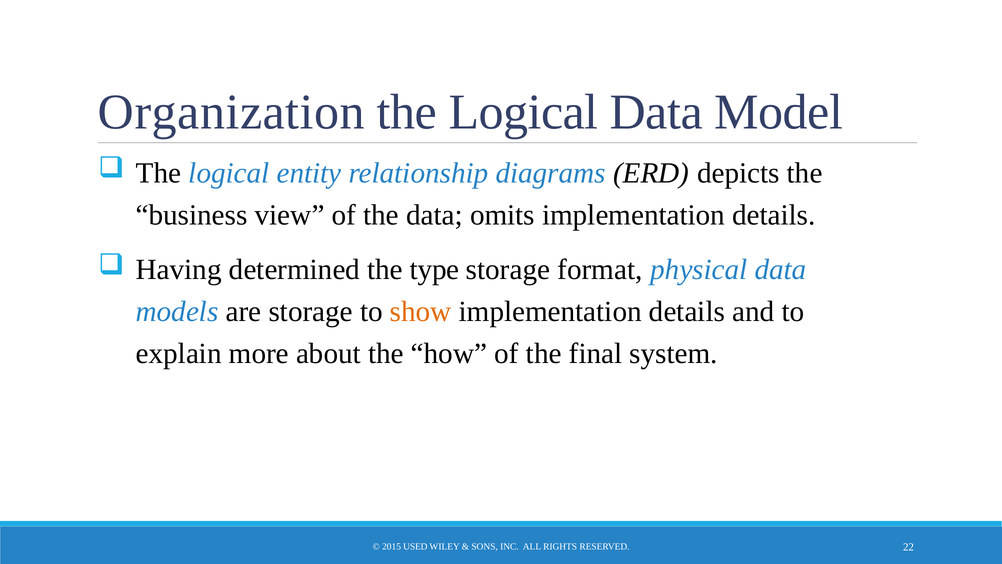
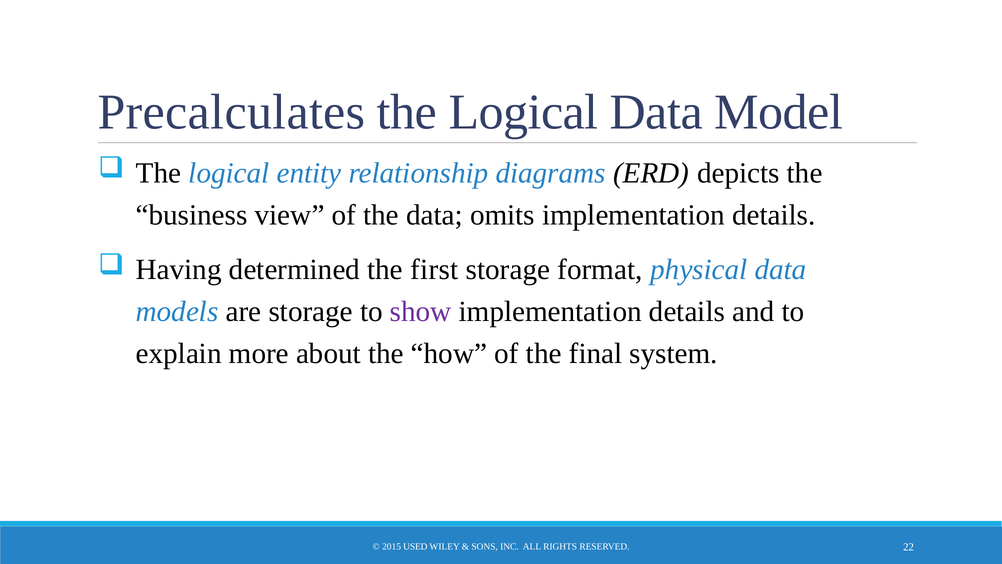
Organization: Organization -> Precalculates
type: type -> first
show colour: orange -> purple
